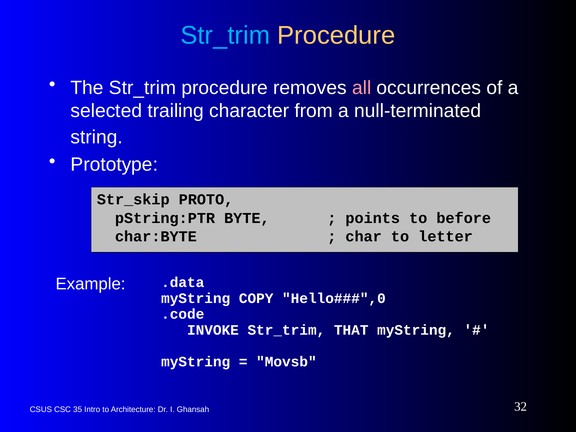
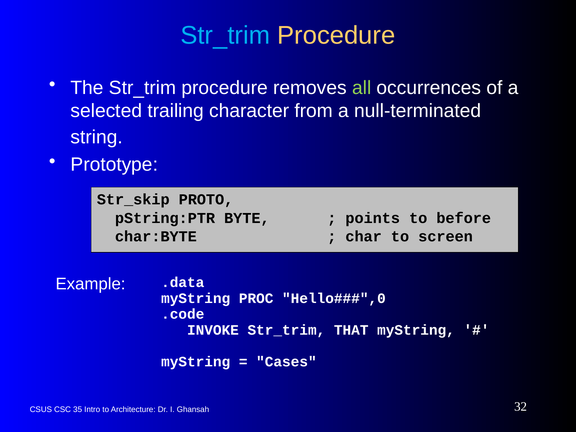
all colour: pink -> light green
letter: letter -> screen
COPY: COPY -> PROC
Movsb: Movsb -> Cases
